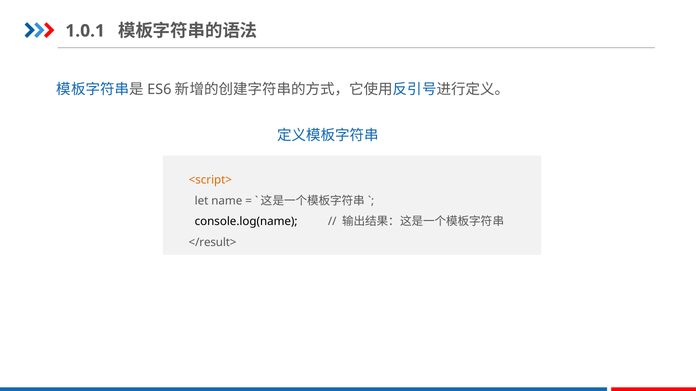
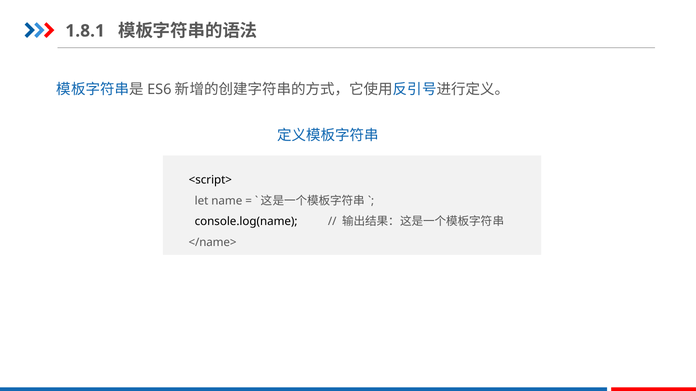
1.0.1: 1.0.1 -> 1.8.1
<script> colour: orange -> black
</result>: </result> -> </name>
